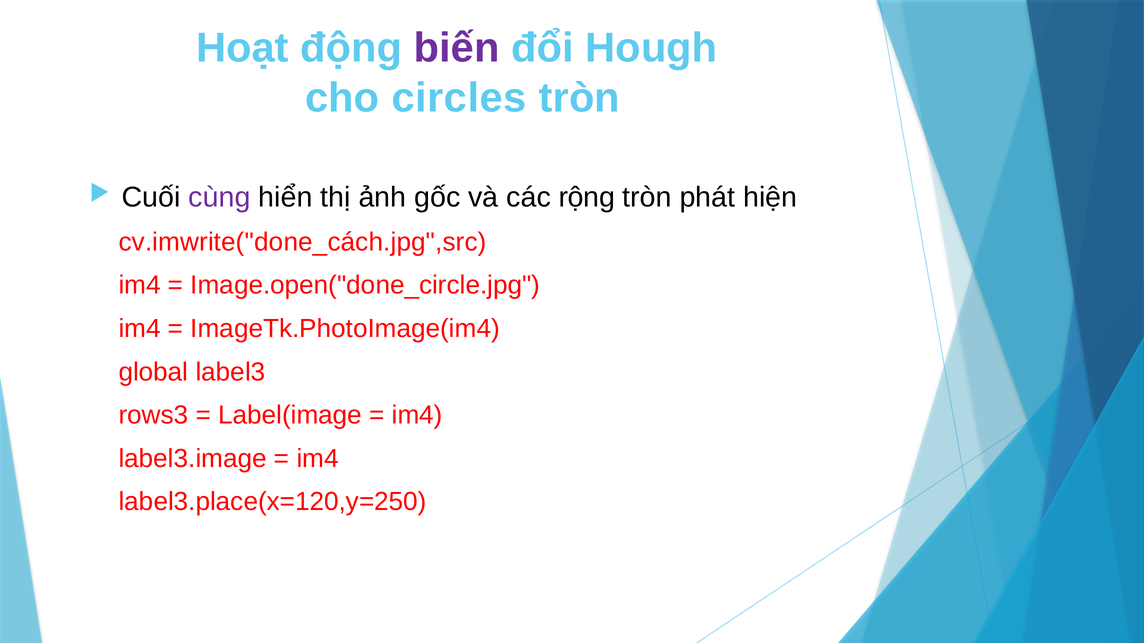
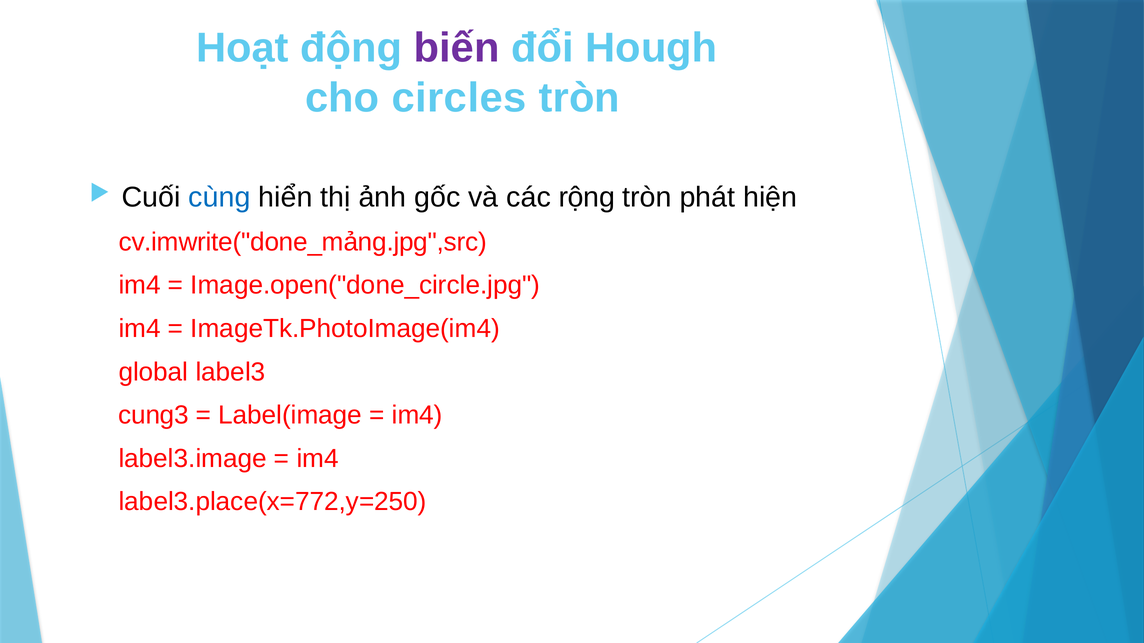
cùng colour: purple -> blue
cv.imwrite("done_cách.jpg",src: cv.imwrite("done_cách.jpg",src -> cv.imwrite("done_mảng.jpg",src
rows3: rows3 -> cung3
label3.place(x=120,y=250: label3.place(x=120,y=250 -> label3.place(x=772,y=250
